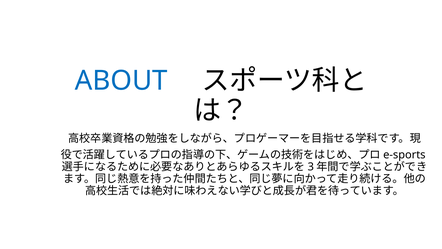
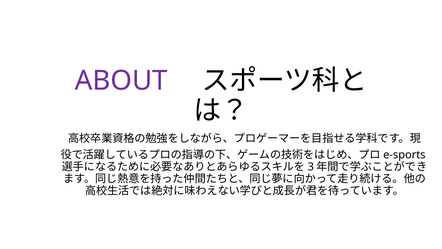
ABOUT colour: blue -> purple
